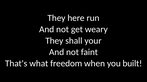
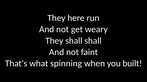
shall your: your -> shall
freedom: freedom -> spinning
